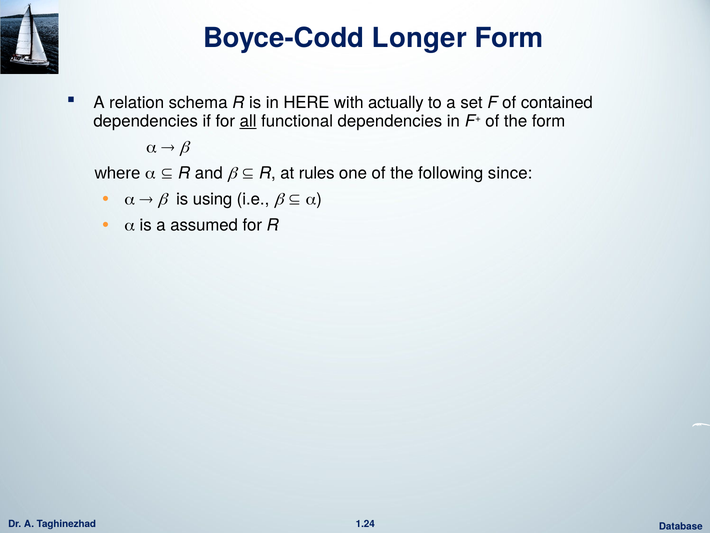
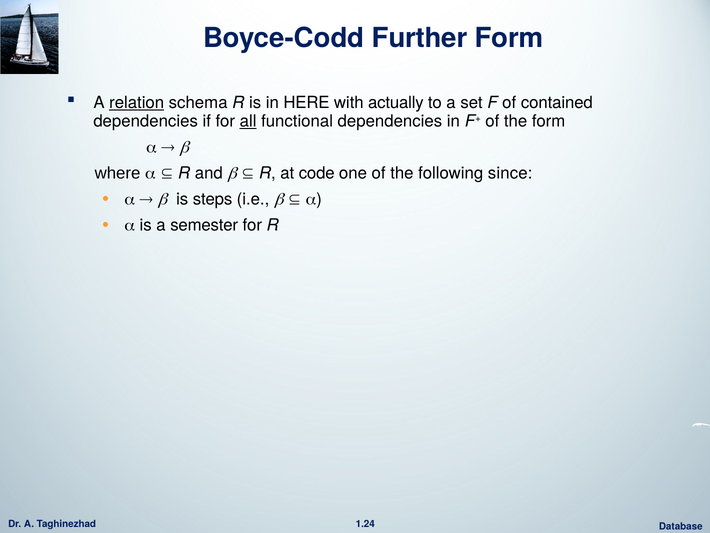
Longer: Longer -> Further
relation underline: none -> present
rules: rules -> code
using: using -> steps
assumed: assumed -> semester
